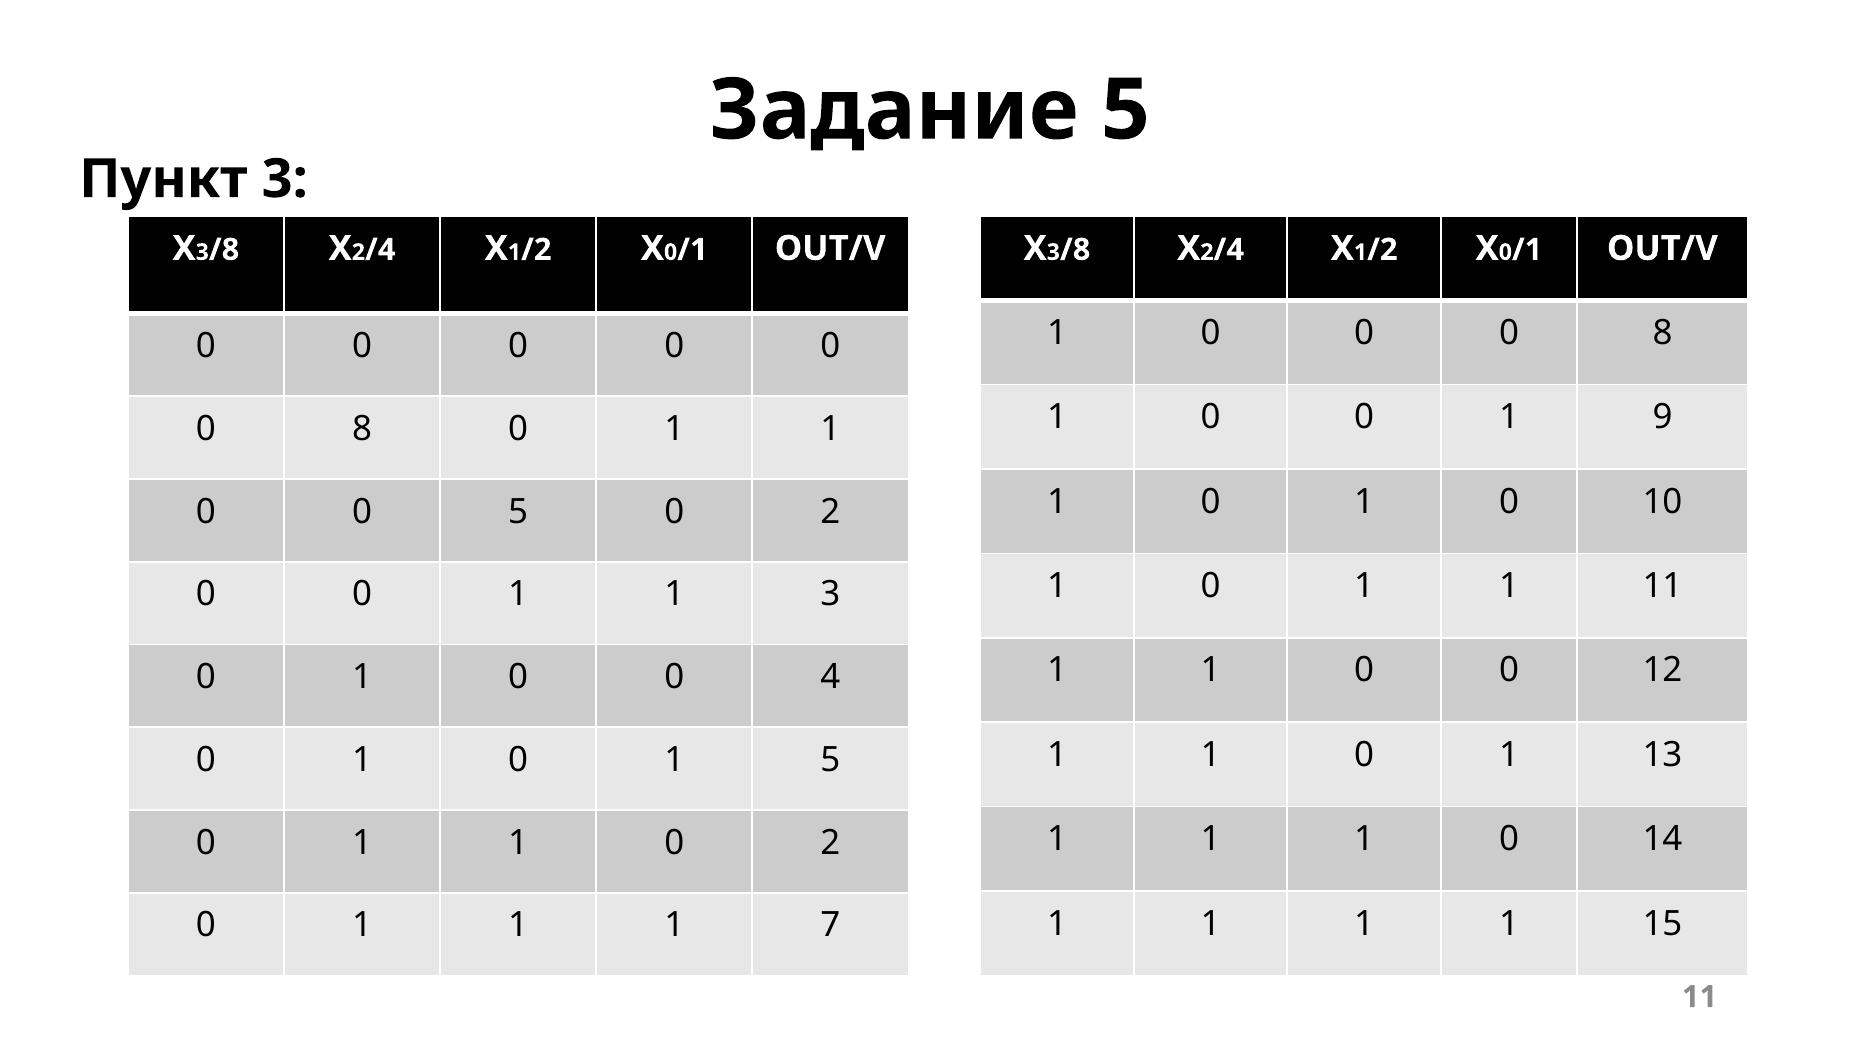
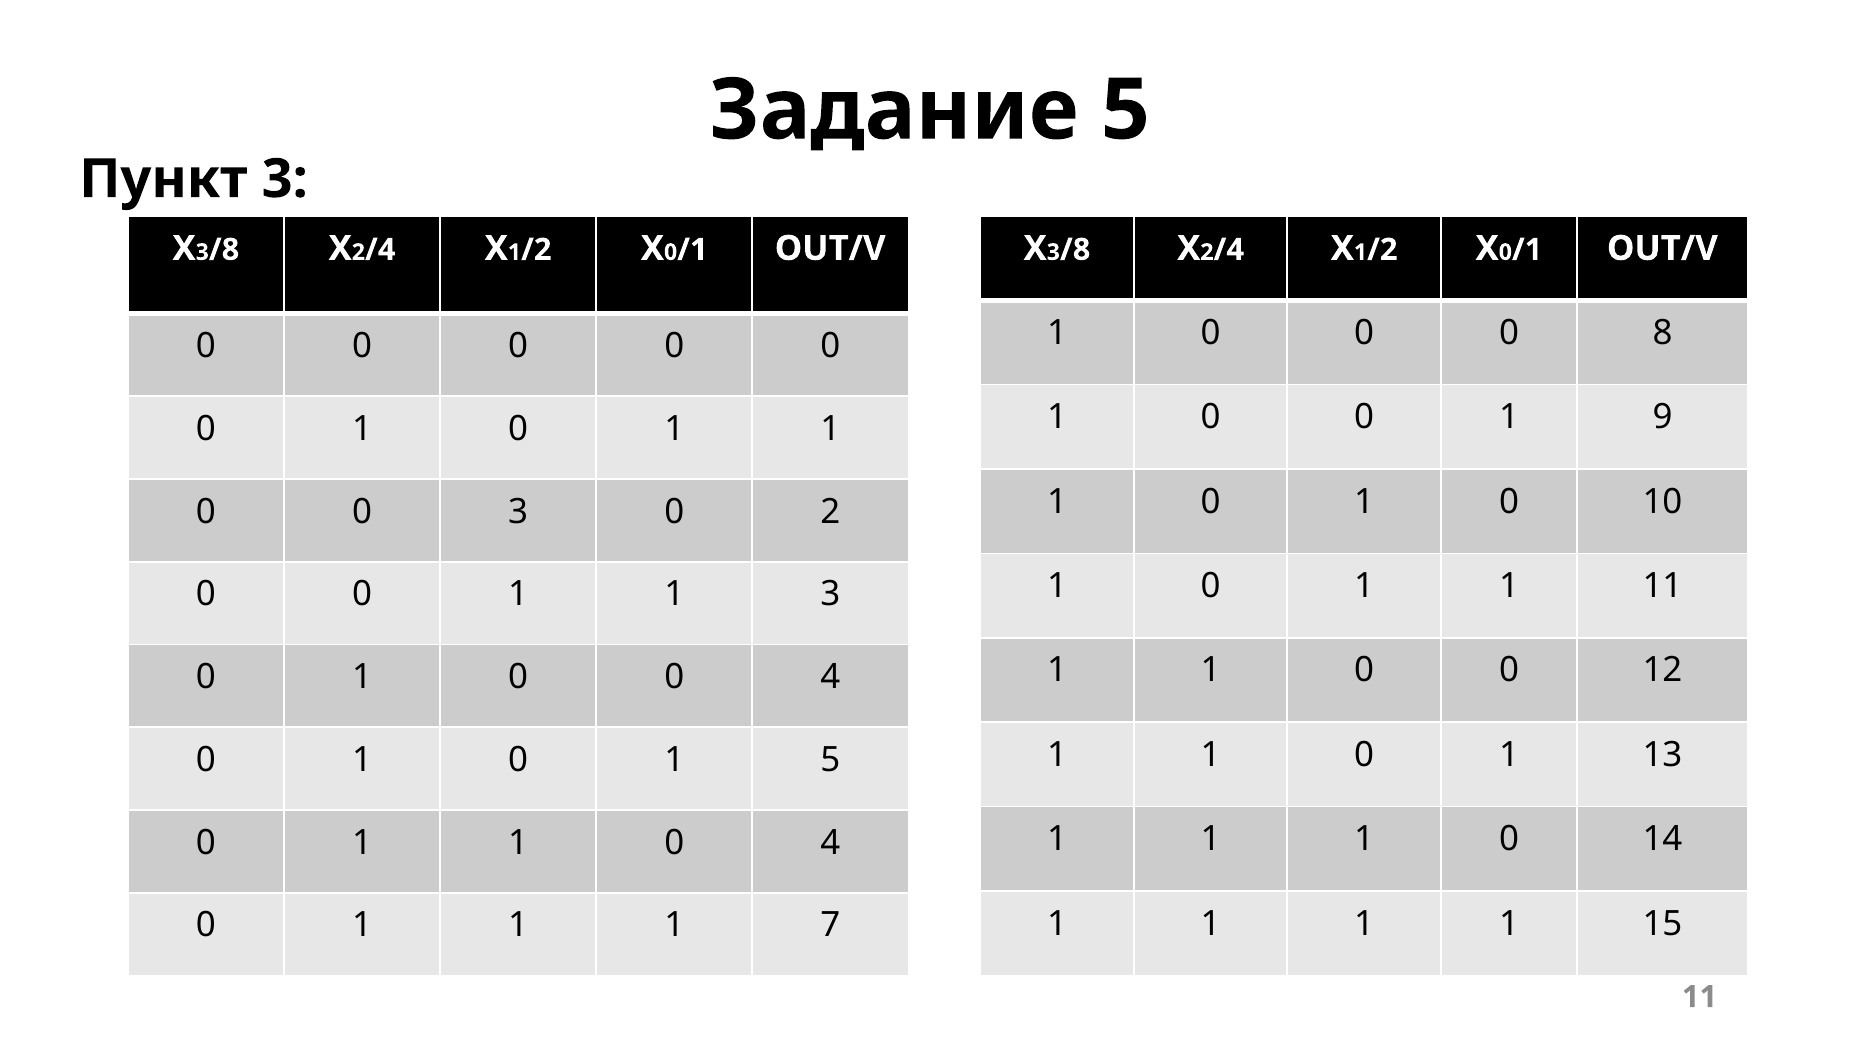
8 at (362, 429): 8 -> 1
0 5: 5 -> 3
1 0 2: 2 -> 4
